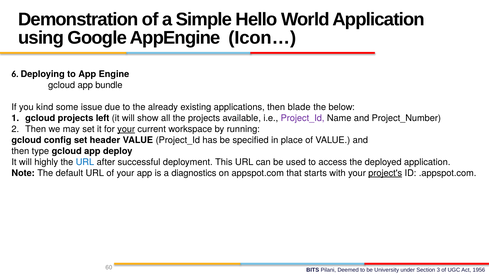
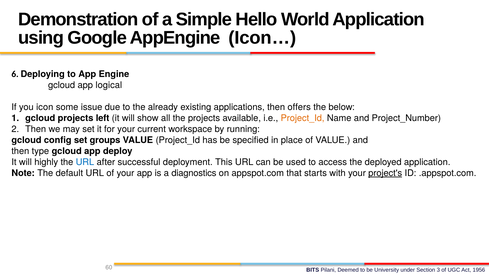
bundle: bundle -> logical
kind: kind -> icon
blade: blade -> offers
Project_Id at (303, 118) colour: purple -> orange
your at (126, 129) underline: present -> none
header: header -> groups
